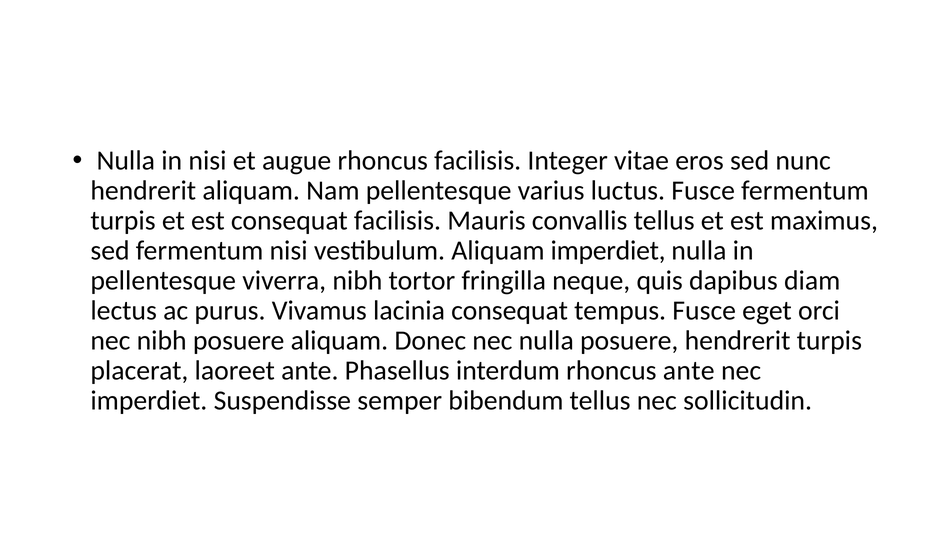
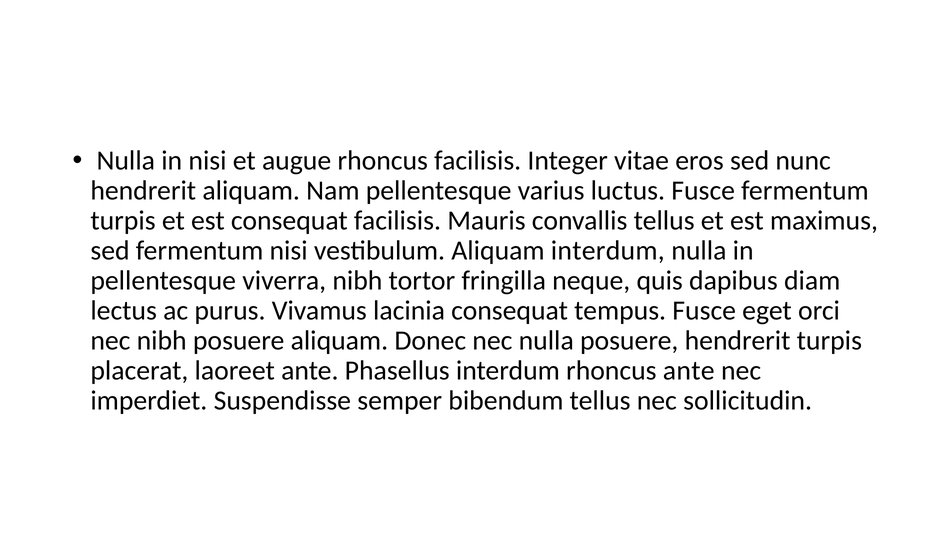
Aliquam imperdiet: imperdiet -> interdum
